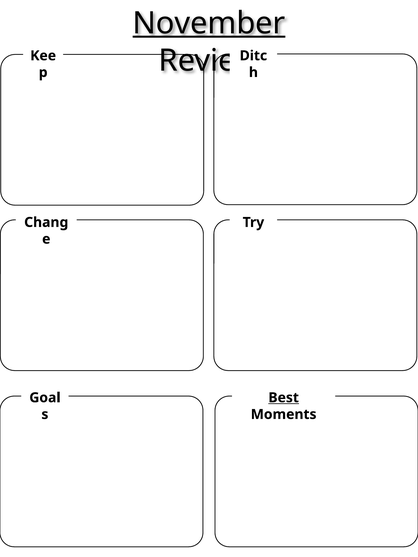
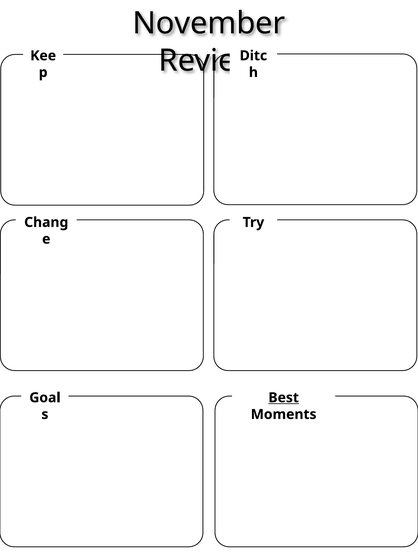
November underline: present -> none
